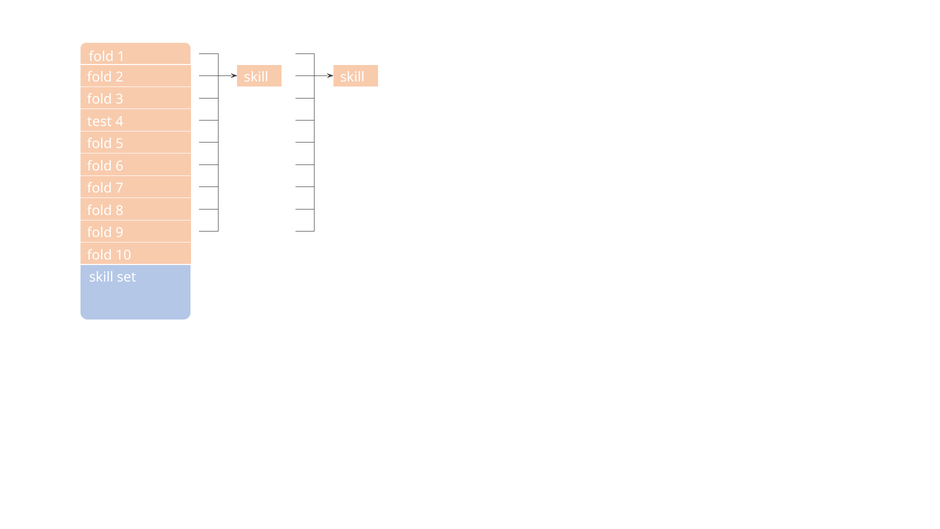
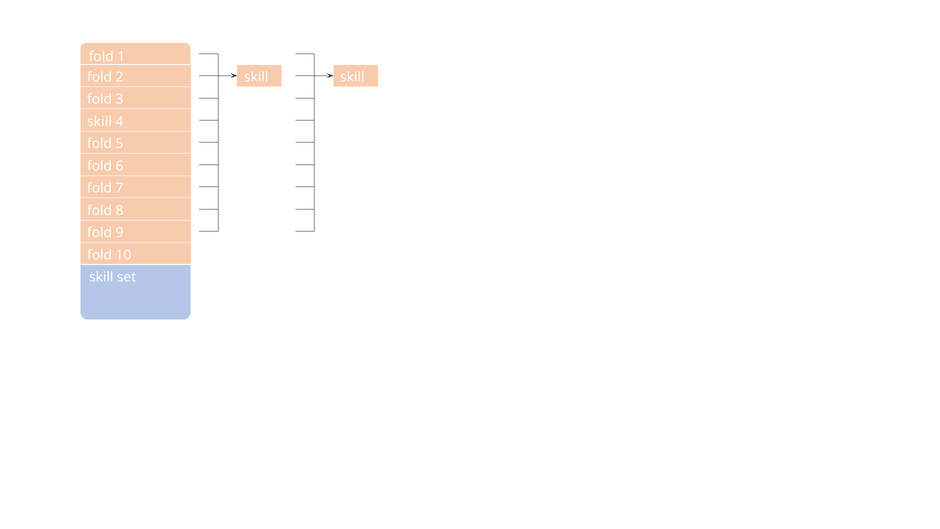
test at (99, 122): test -> skill
